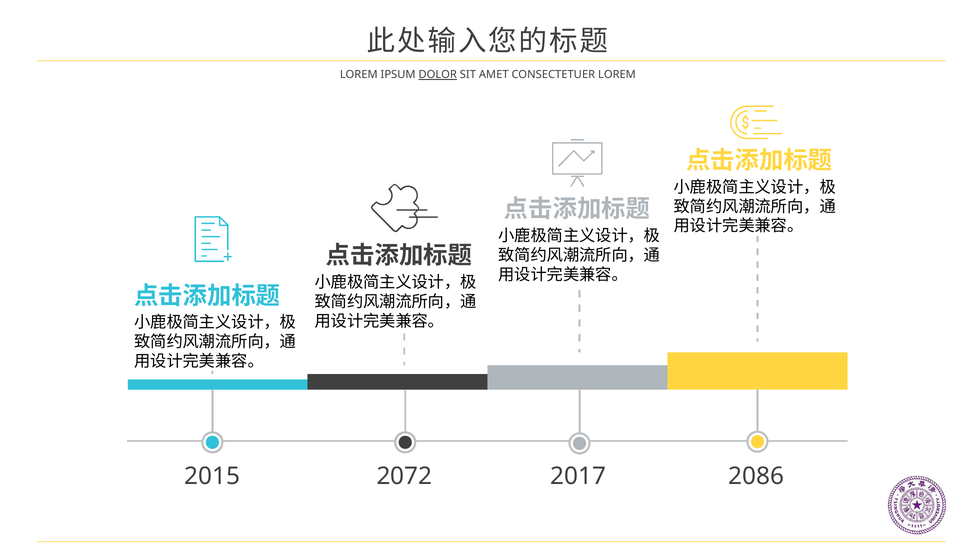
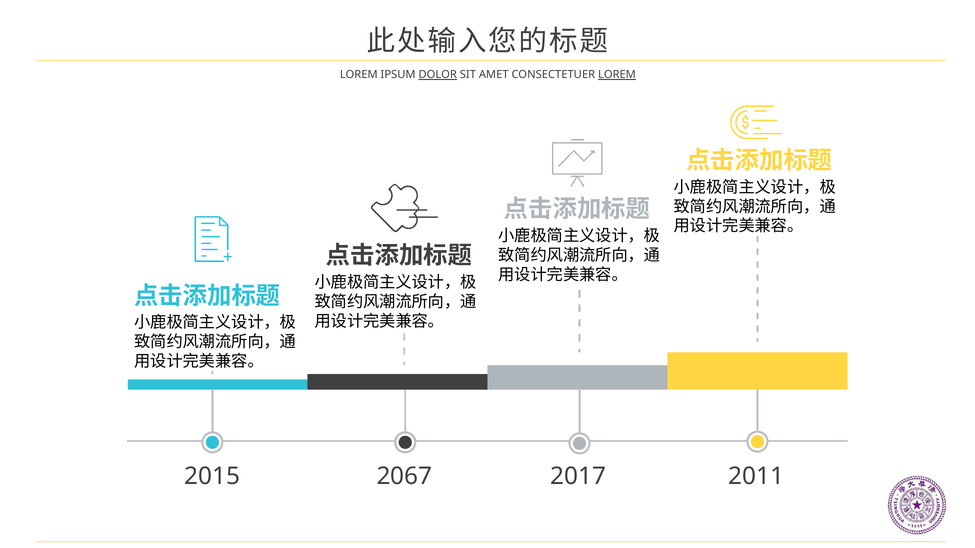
LOREM at (617, 75) underline: none -> present
2072: 2072 -> 2067
2086: 2086 -> 2011
